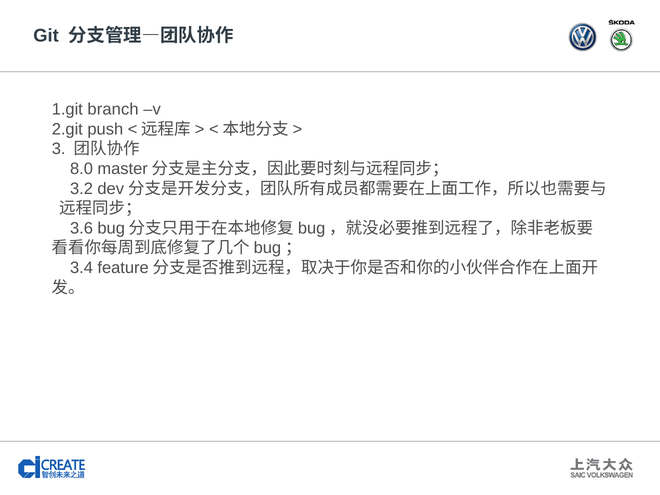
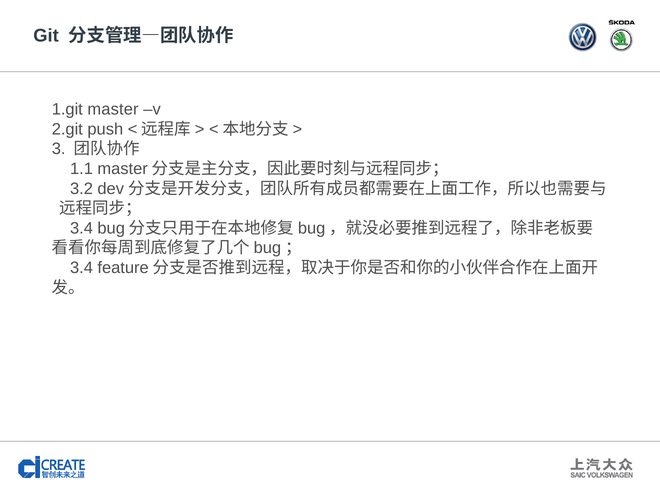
branch: branch -> master
8.0: 8.0 -> 1.1
3.6 at (81, 228): 3.6 -> 3.4
